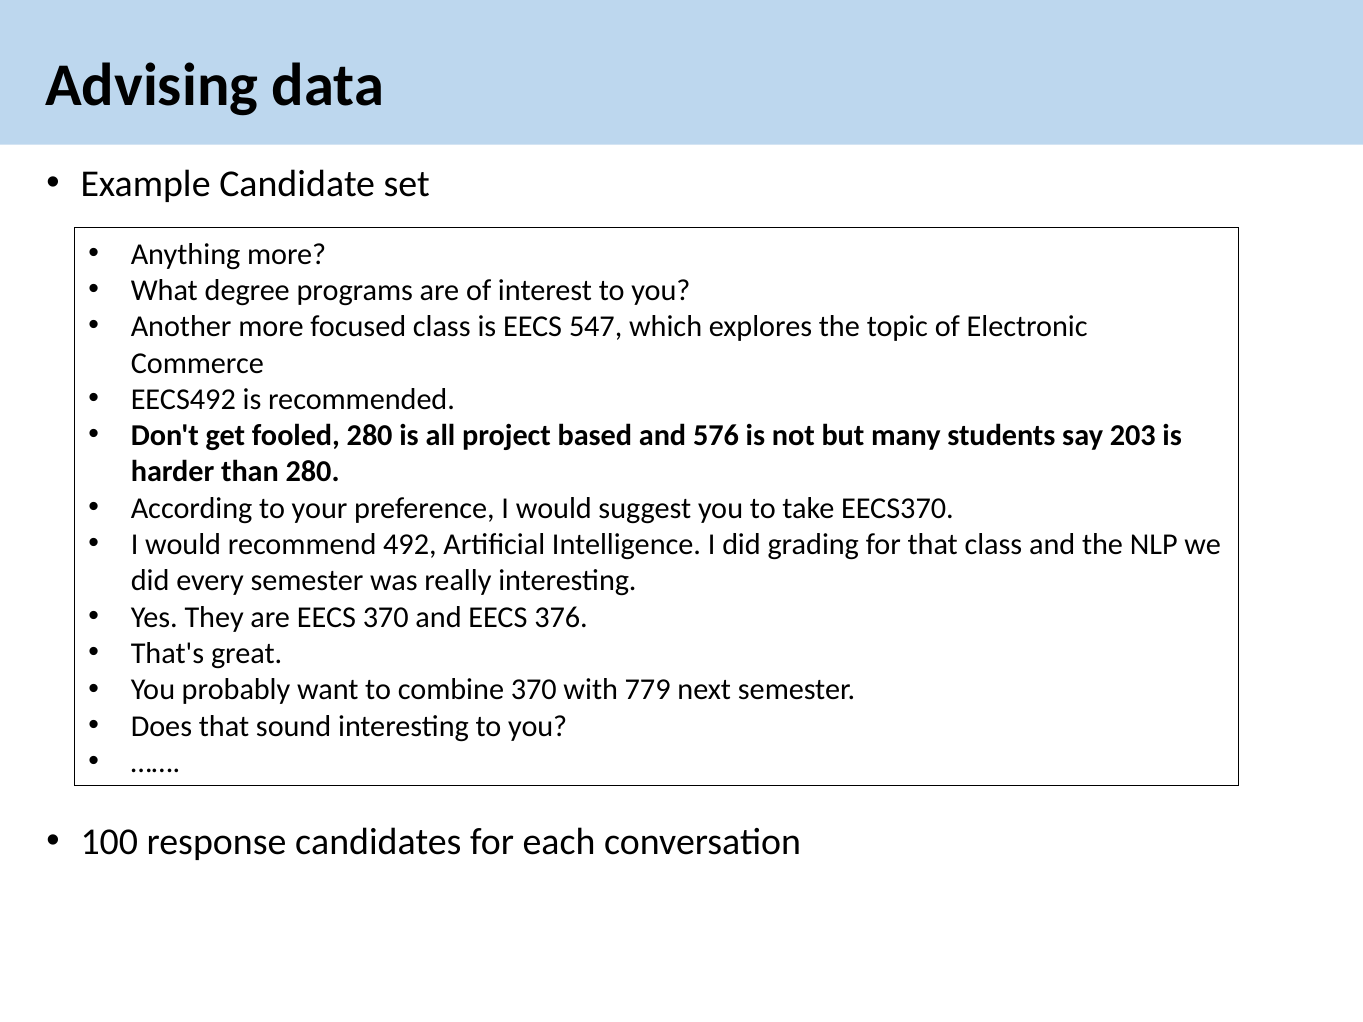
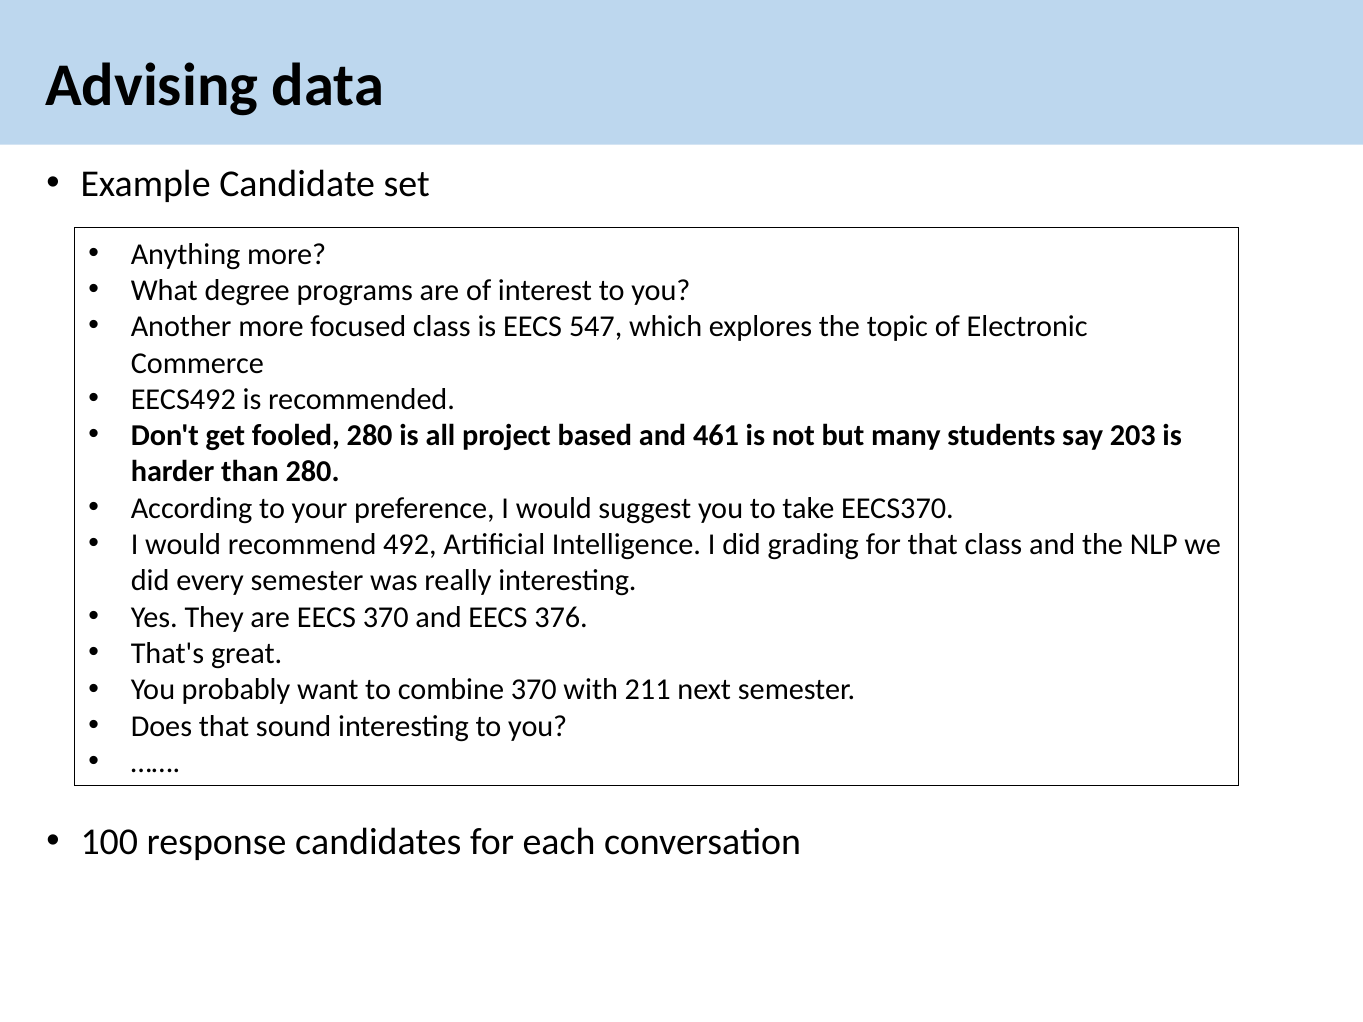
576: 576 -> 461
779: 779 -> 211
